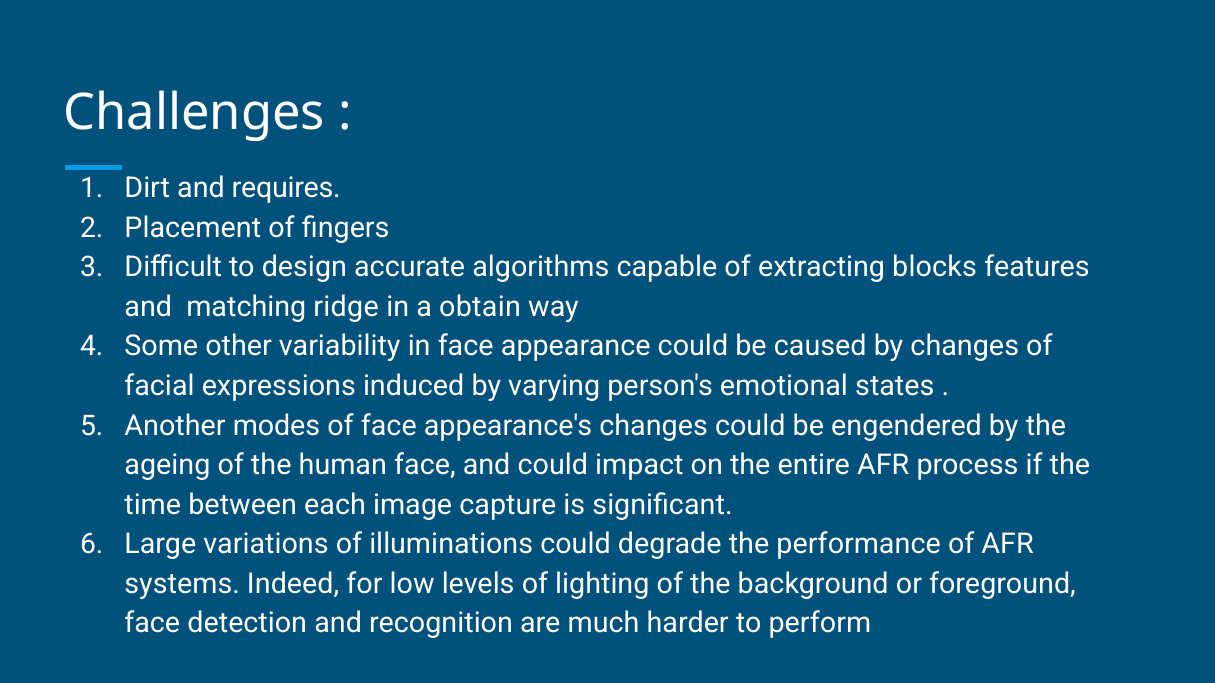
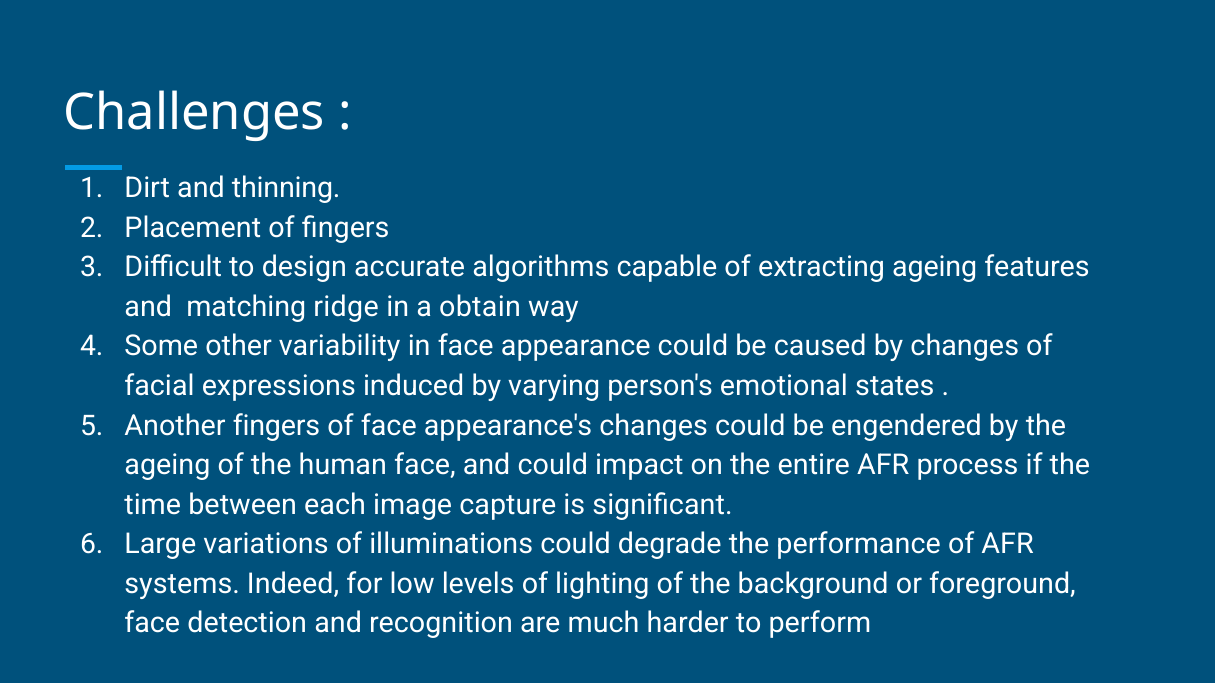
requires: requires -> thinning
extracting blocks: blocks -> ageing
Another modes: modes -> fingers
